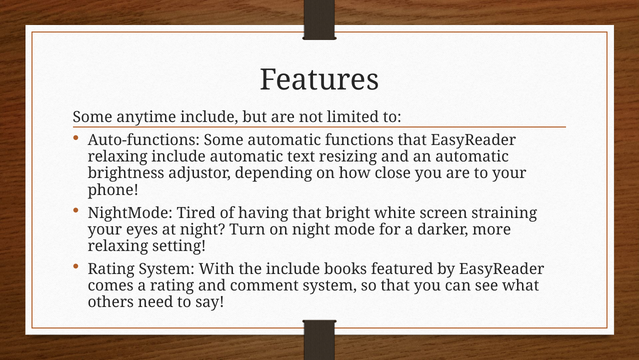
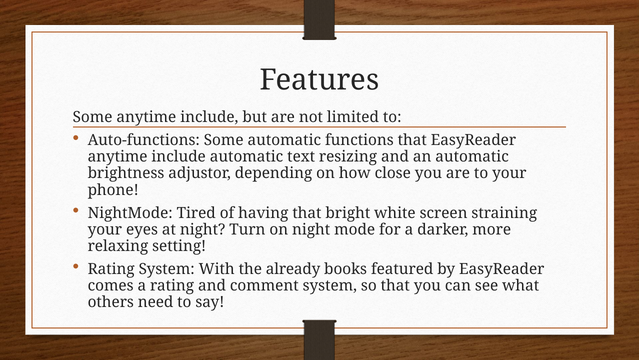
relaxing at (118, 157): relaxing -> anytime
the include: include -> already
